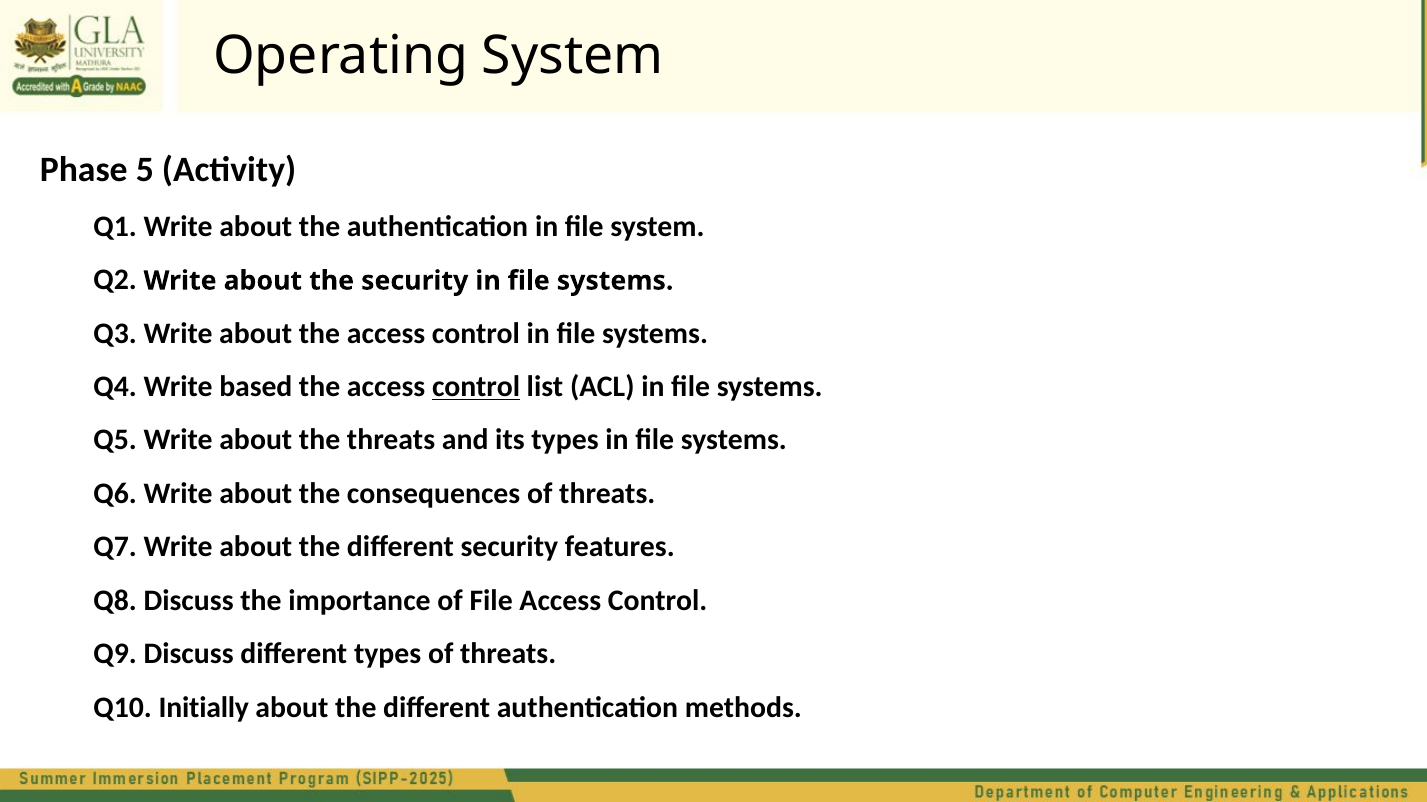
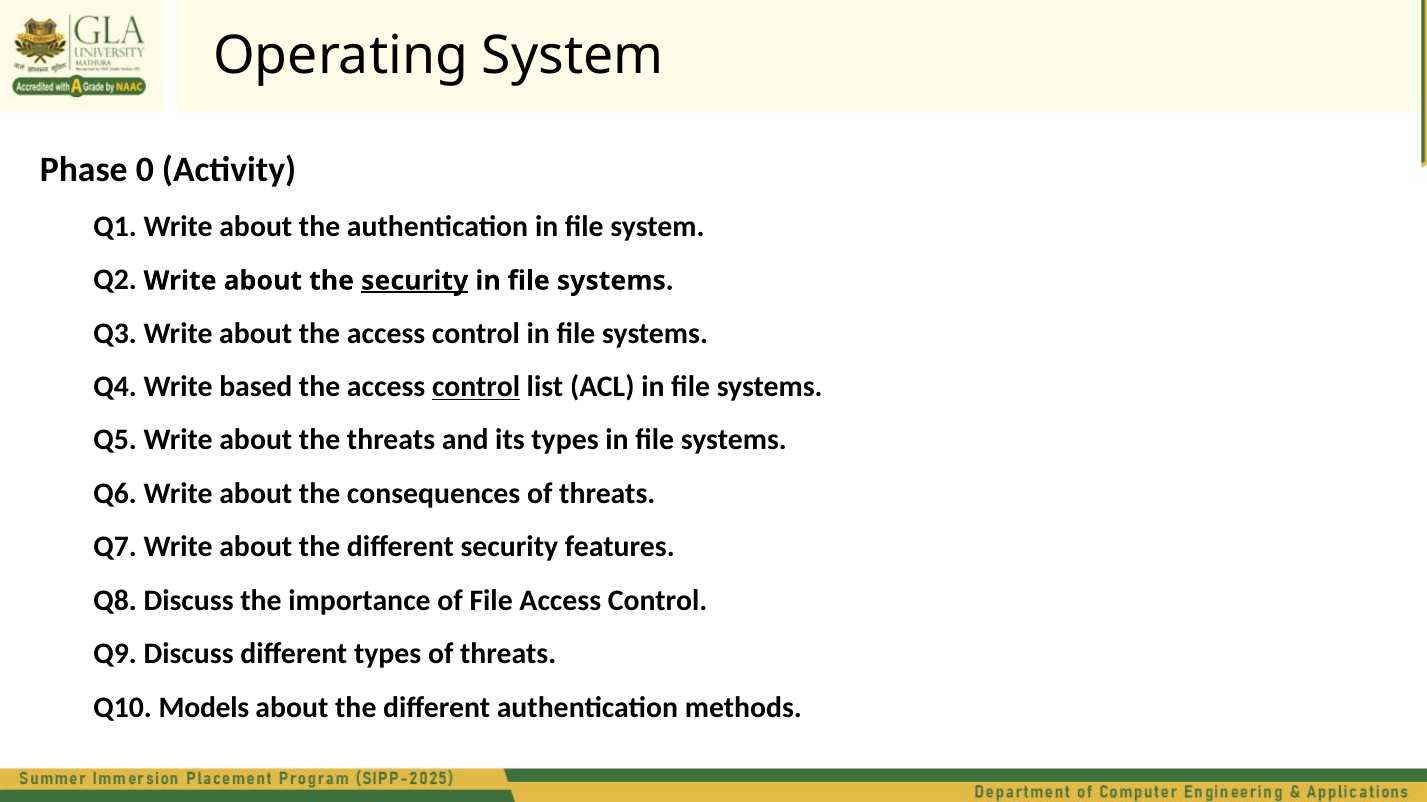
5: 5 -> 0
security at (415, 281) underline: none -> present
Initially: Initially -> Models
